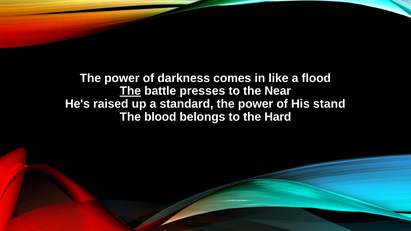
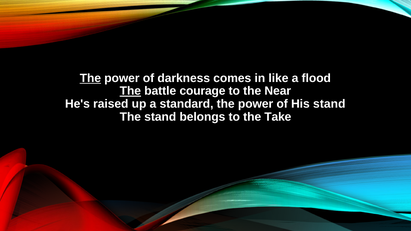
The at (90, 78) underline: none -> present
presses: presses -> courage
The blood: blood -> stand
Hard: Hard -> Take
